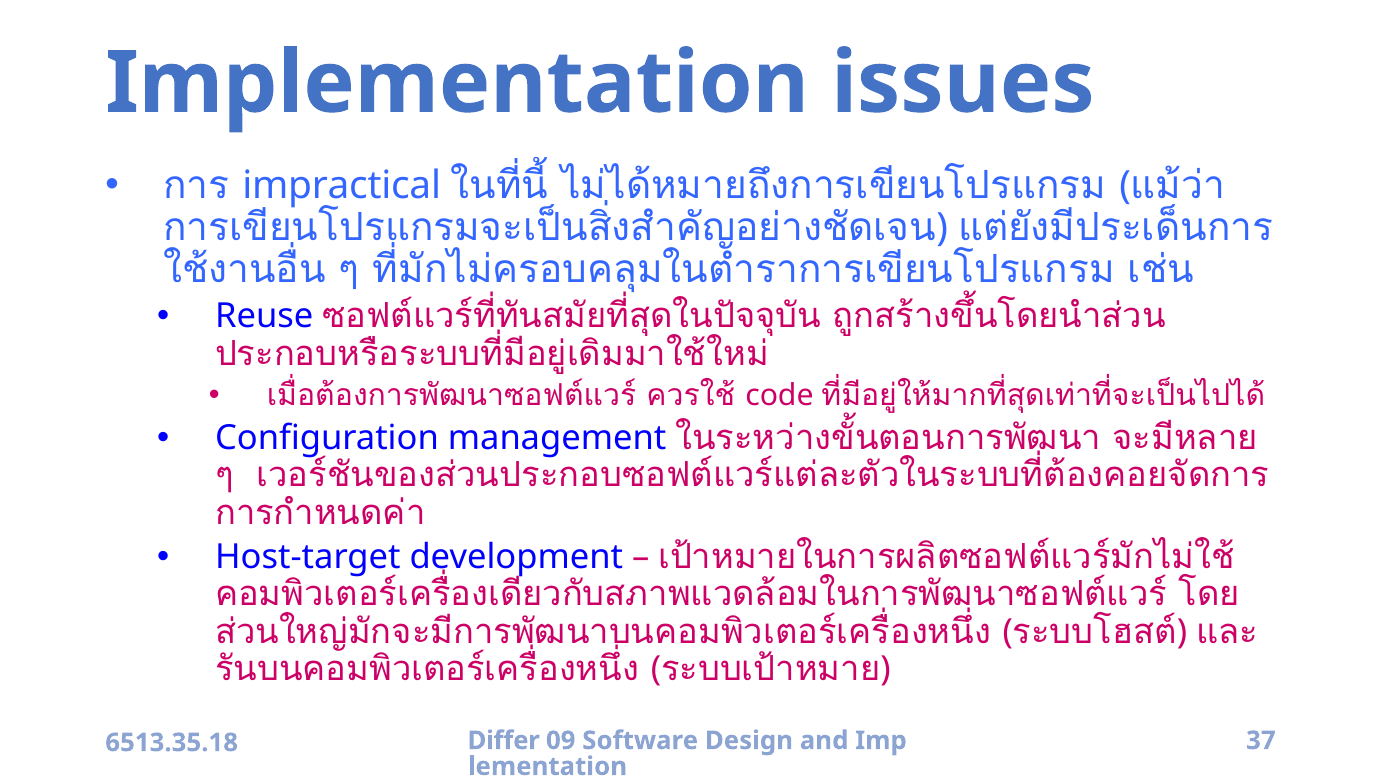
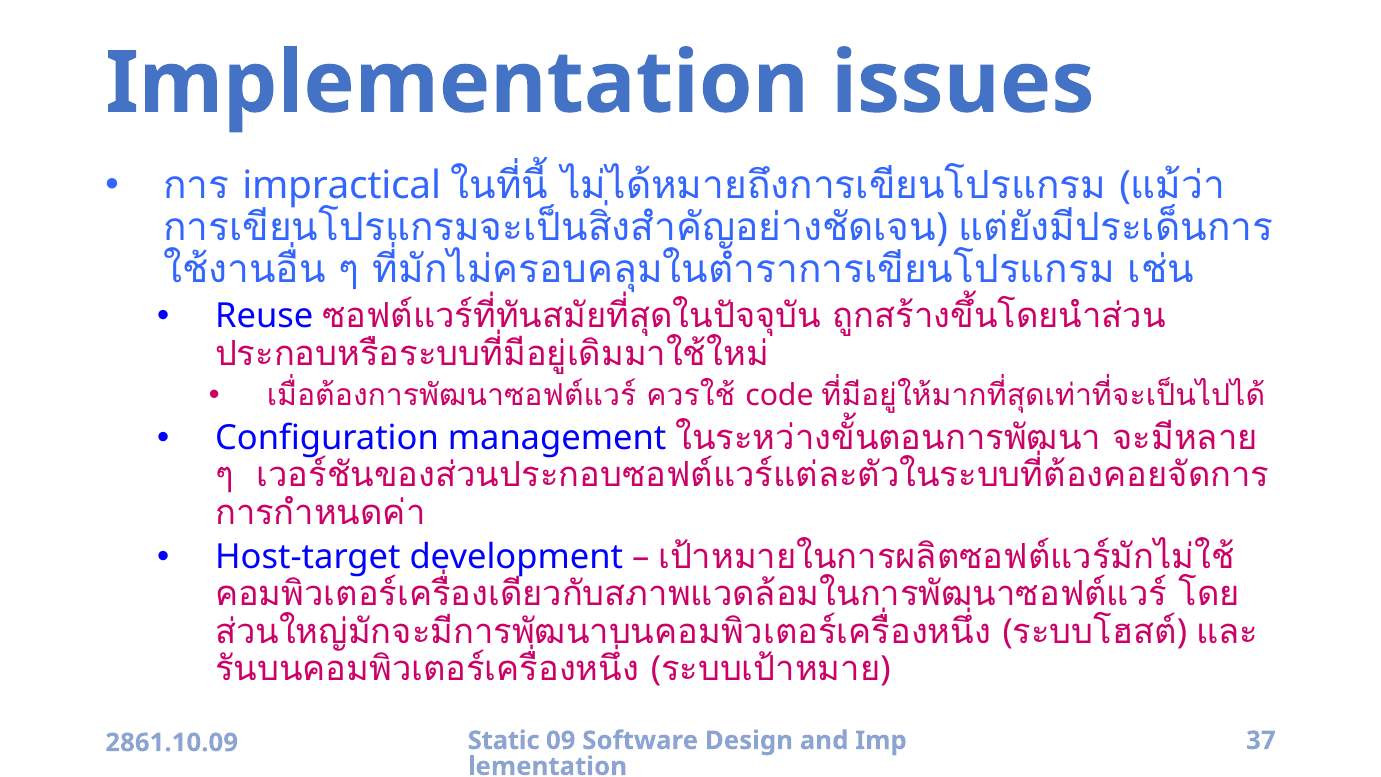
Differ: Differ -> Static
6513.35.18: 6513.35.18 -> 2861.10.09
